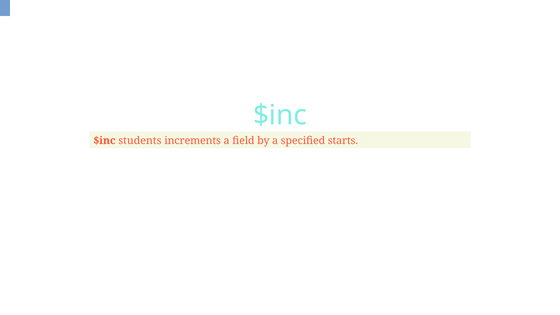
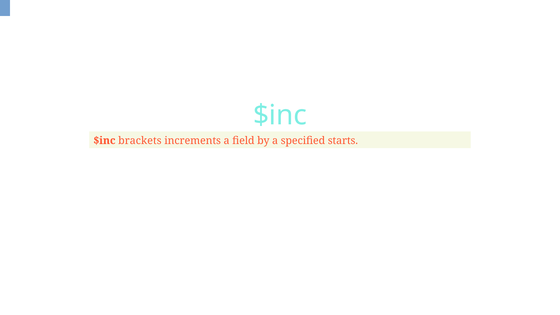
students: students -> brackets
